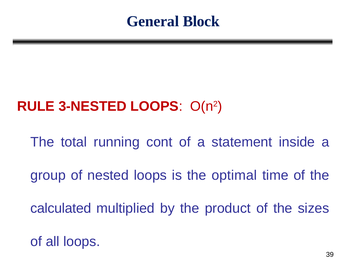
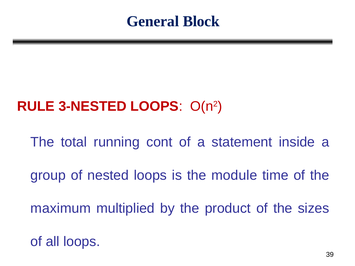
optimal: optimal -> module
calculated: calculated -> maximum
